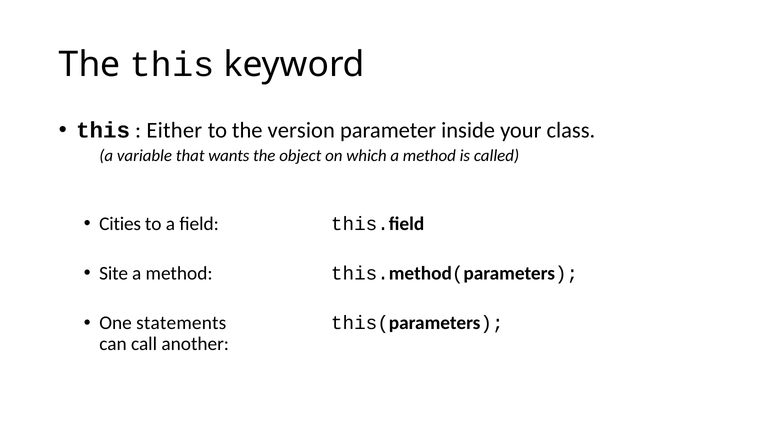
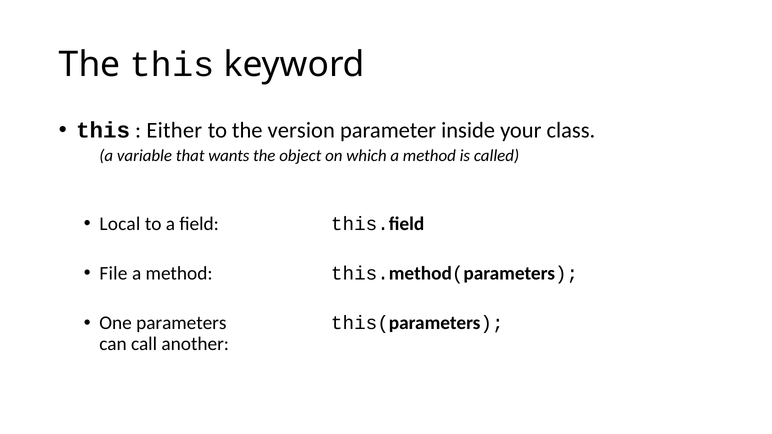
Cities: Cities -> Local
Site: Site -> File
statements: statements -> parameters
